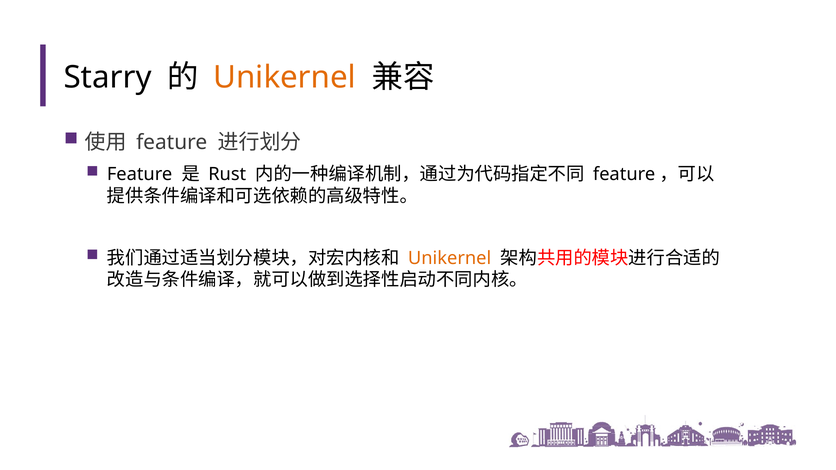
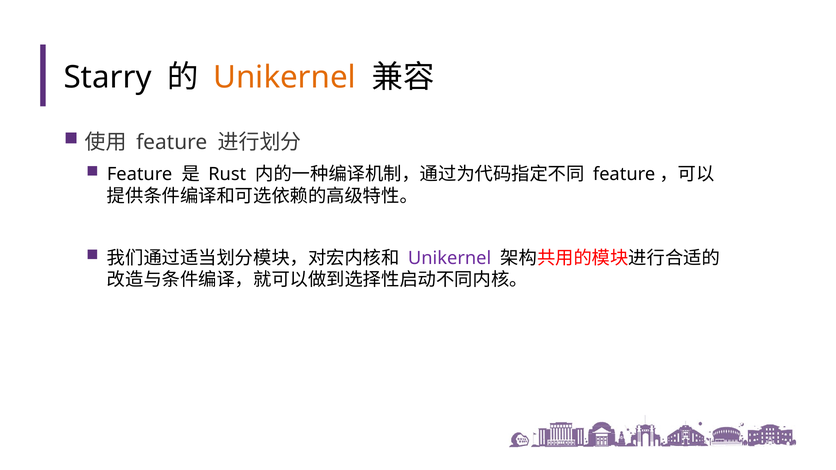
Unikernel at (450, 258) colour: orange -> purple
